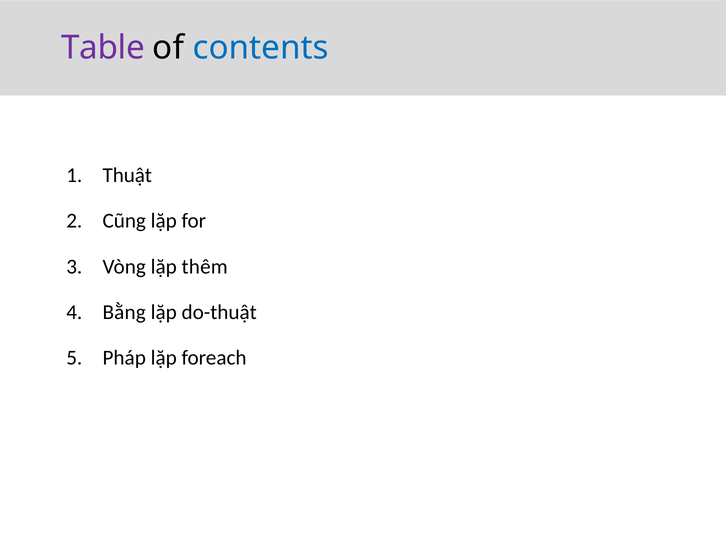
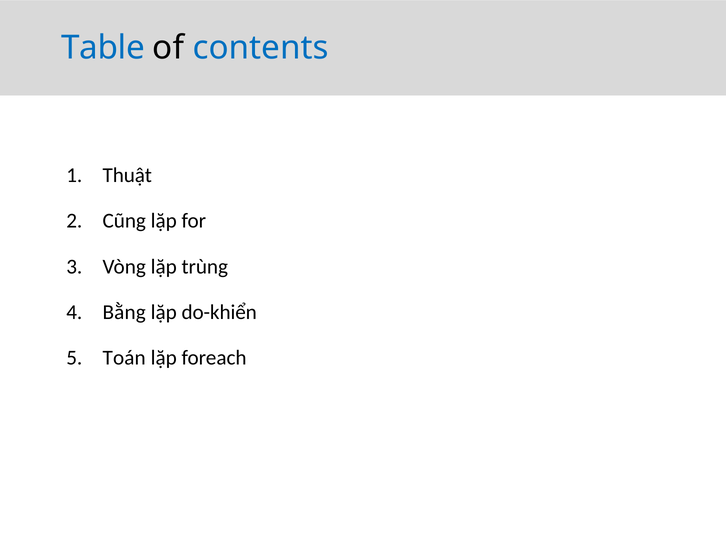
Table colour: purple -> blue
thêm: thêm -> trùng
do-thuật: do-thuật -> do-khiển
Pháp: Pháp -> Toán
